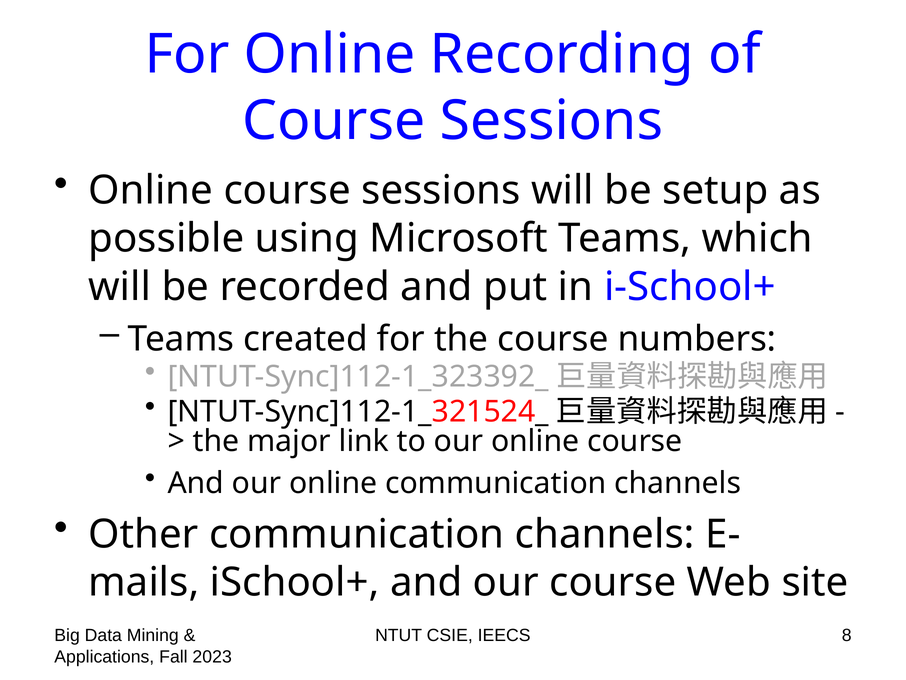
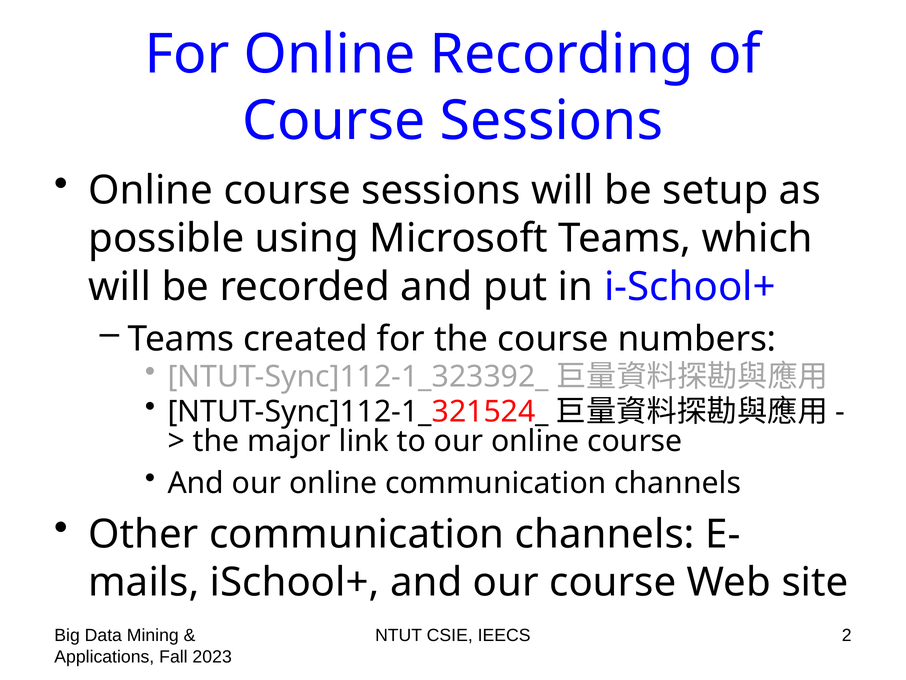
8: 8 -> 2
